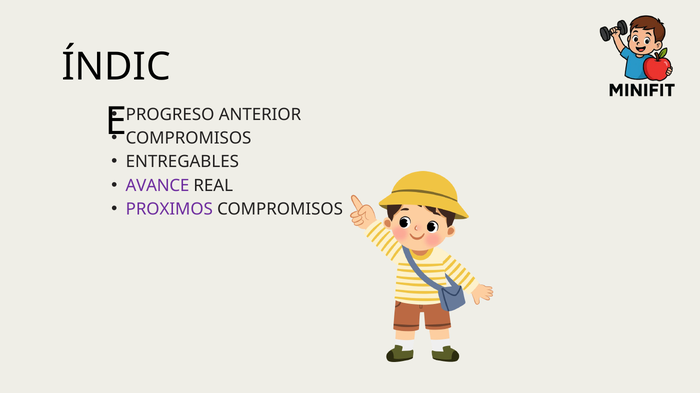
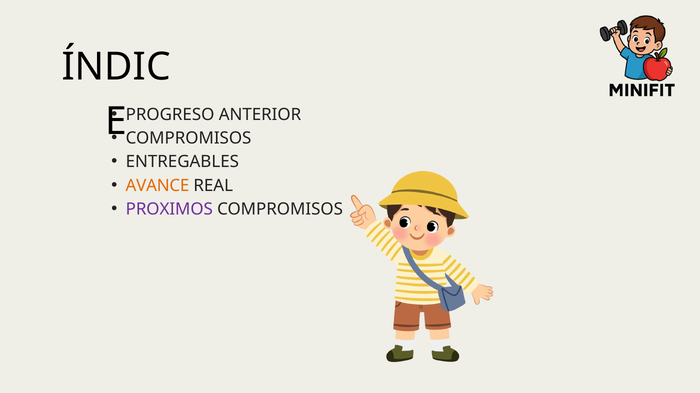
AVANCE colour: purple -> orange
